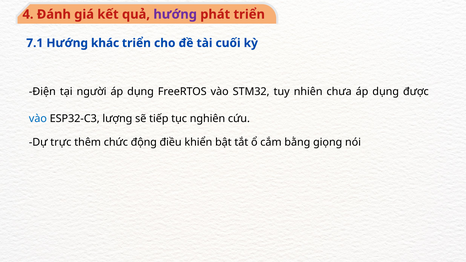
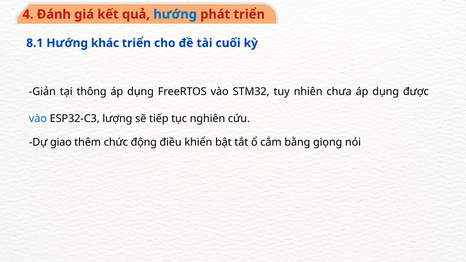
hướng at (175, 14) colour: purple -> blue
7.1: 7.1 -> 8.1
Điện: Điện -> Giản
người: người -> thông
trực: trực -> giao
